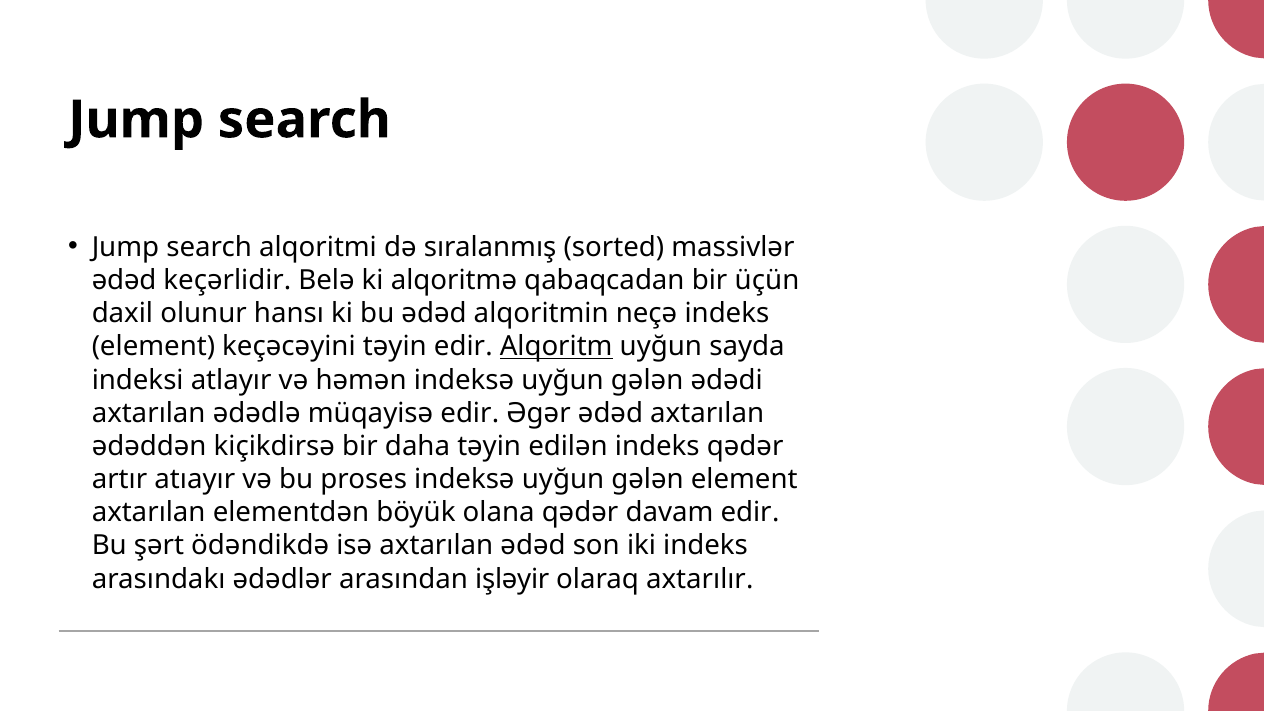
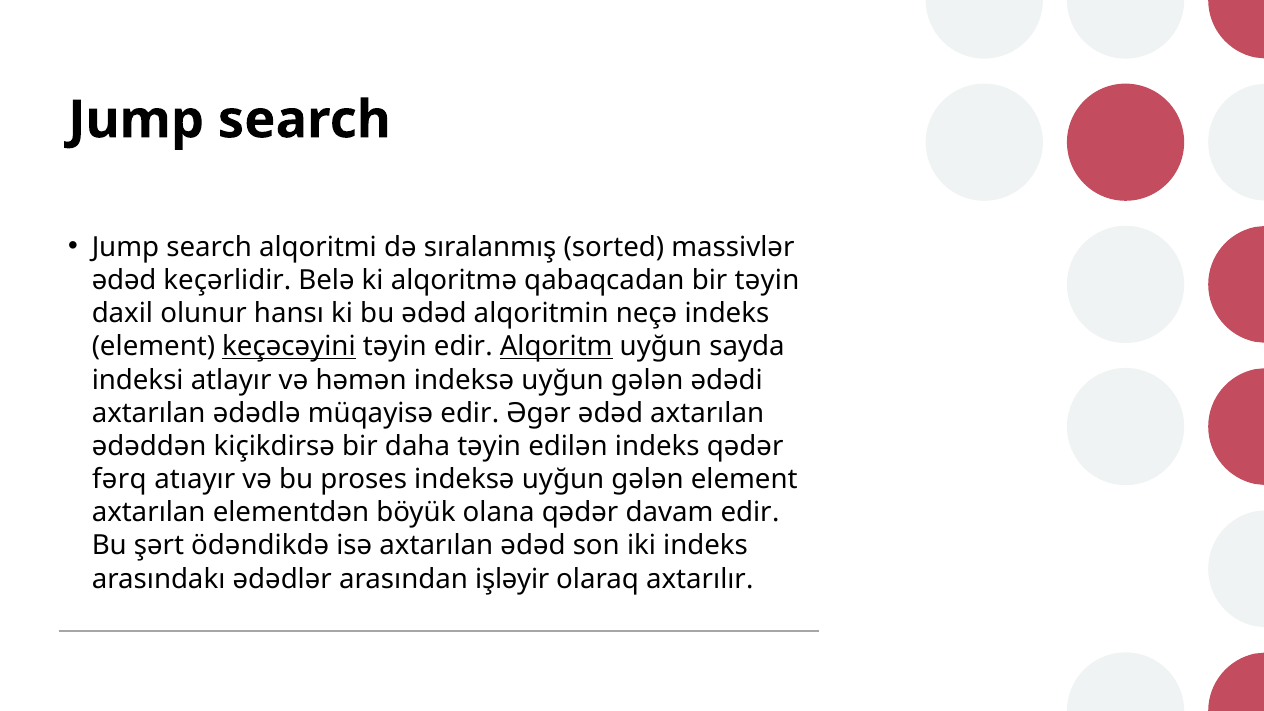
bir üçün: üçün -> təyin
keçəcəyini underline: none -> present
artır: artır -> fərq
